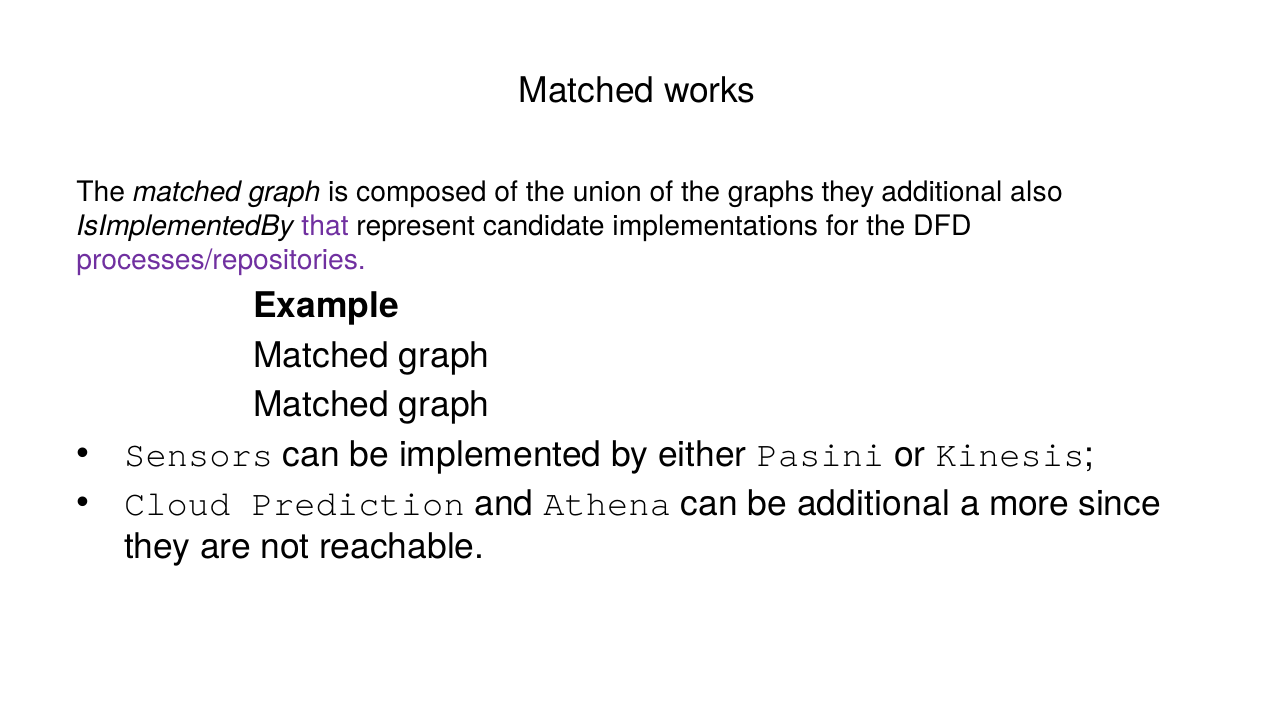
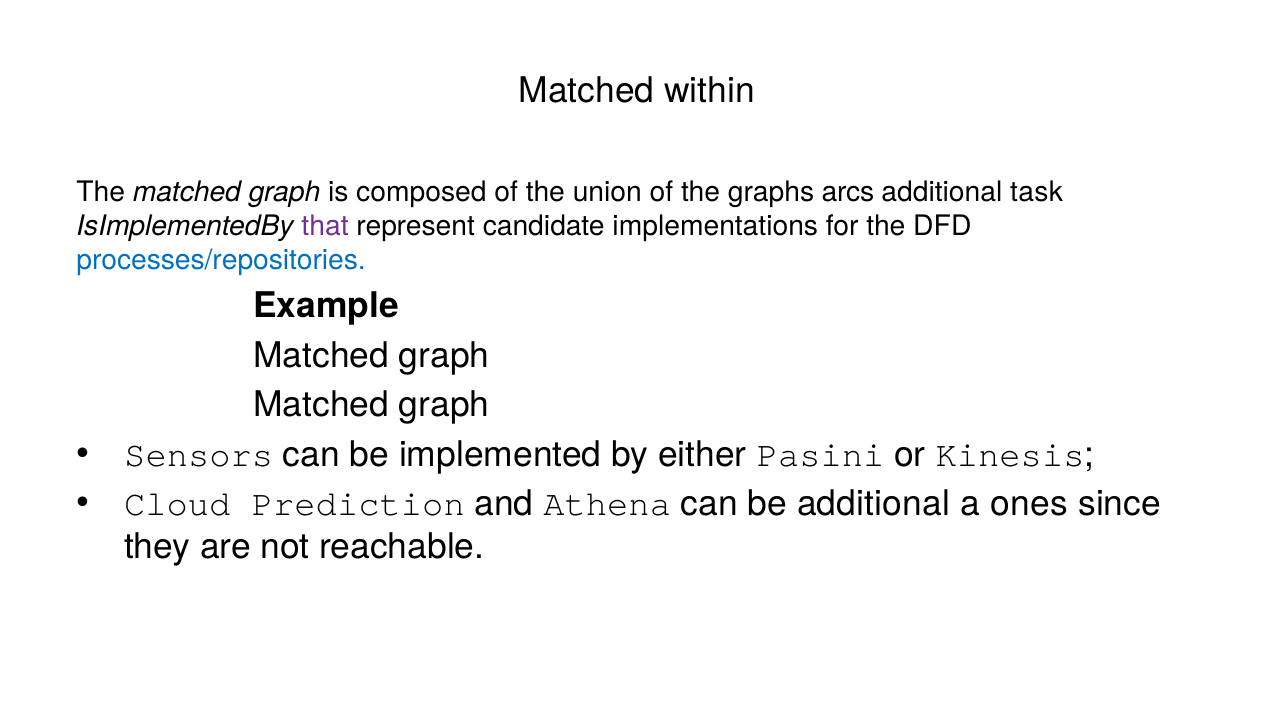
works: works -> within
graphs they: they -> arcs
also: also -> task
processes/repositories colour: purple -> blue
more: more -> ones
